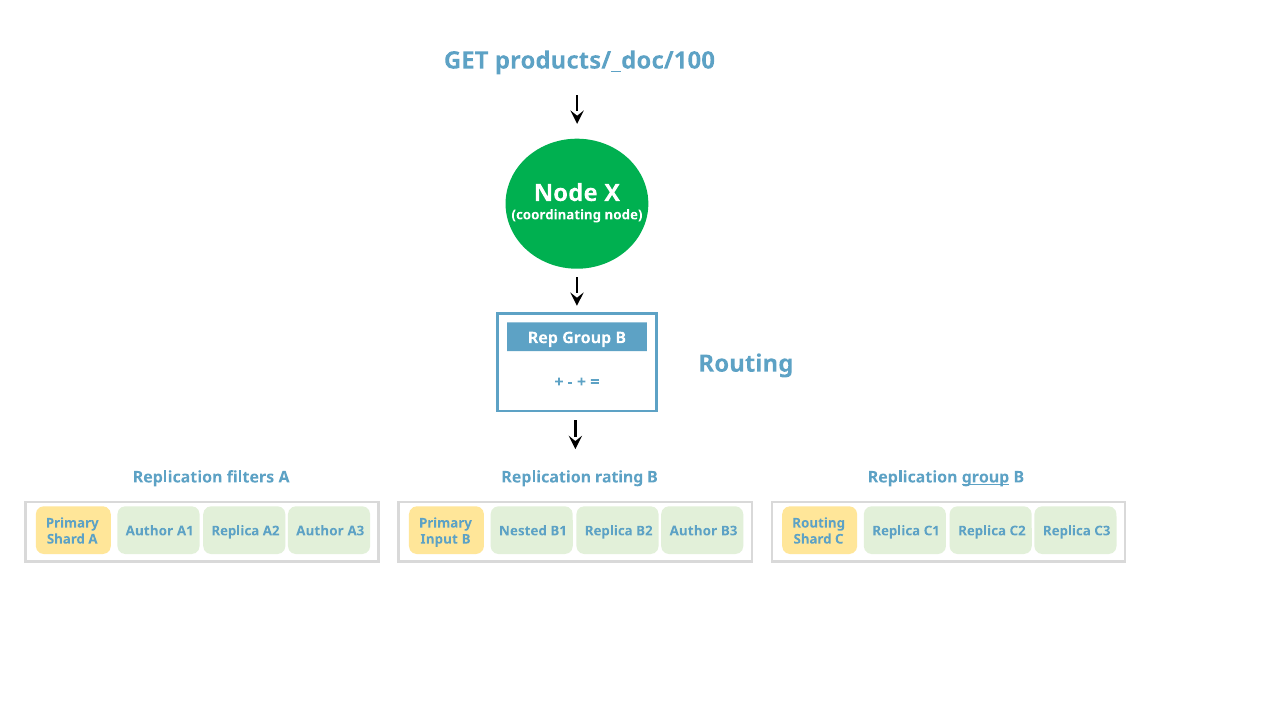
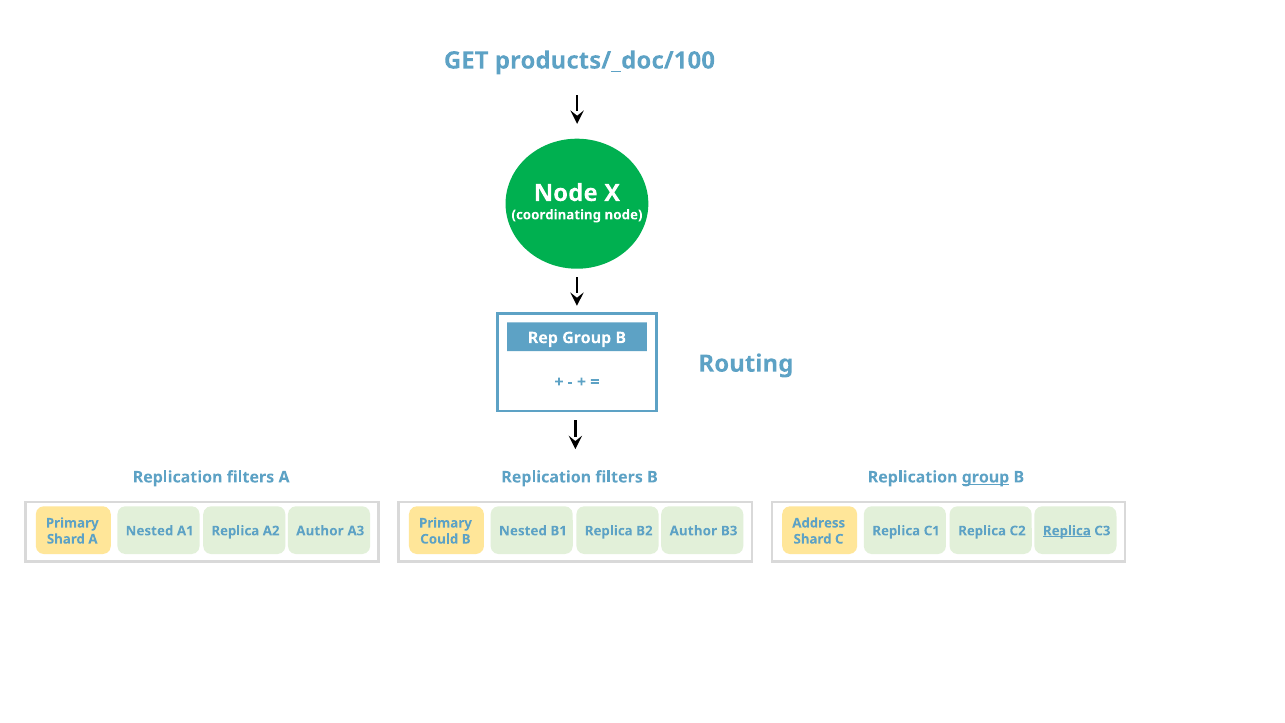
A Replication rating: rating -> filters
Routing at (819, 523): Routing -> Address
Author at (149, 531): Author -> Nested
Replica at (1067, 531) underline: none -> present
Input: Input -> Could
